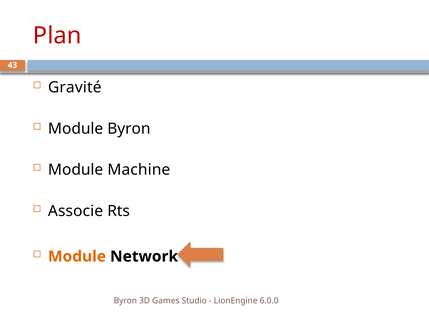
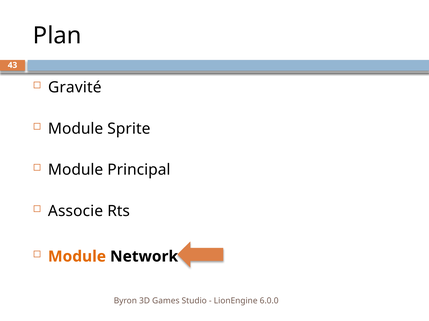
Plan colour: red -> black
Module Byron: Byron -> Sprite
Machine: Machine -> Principal
